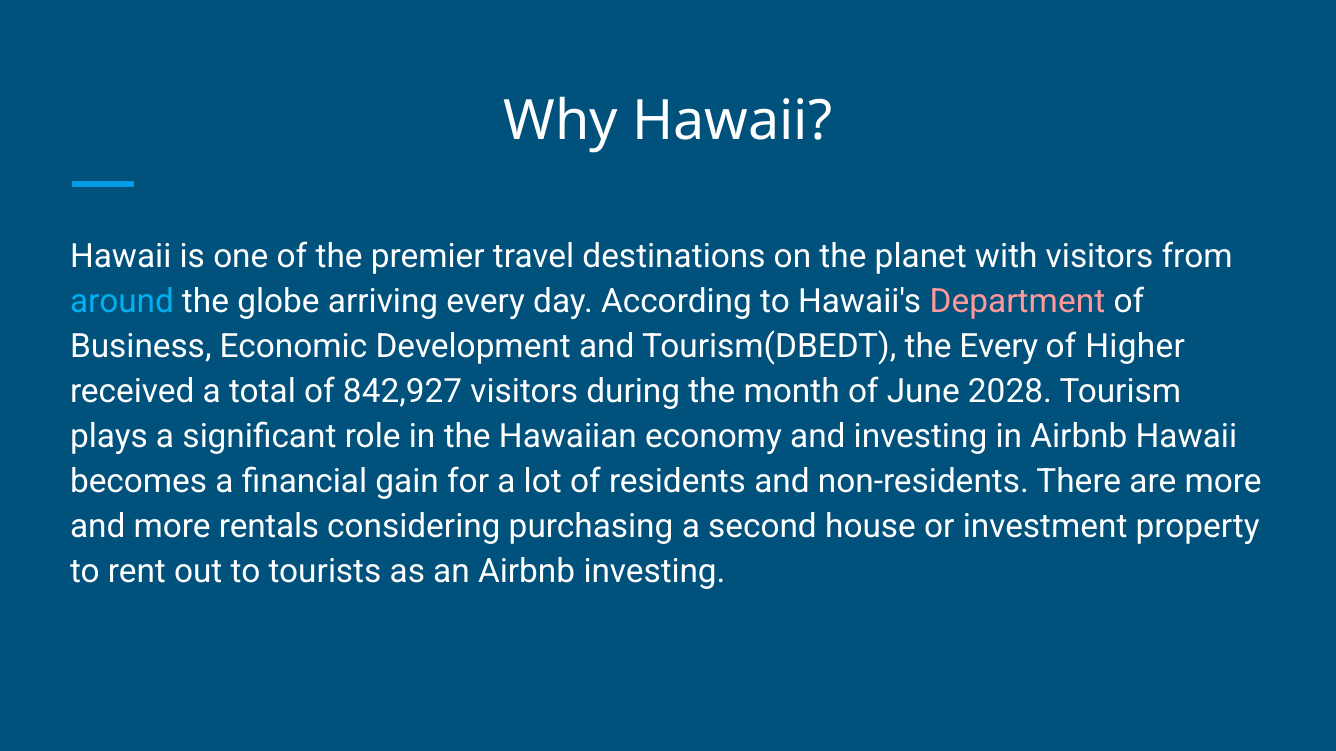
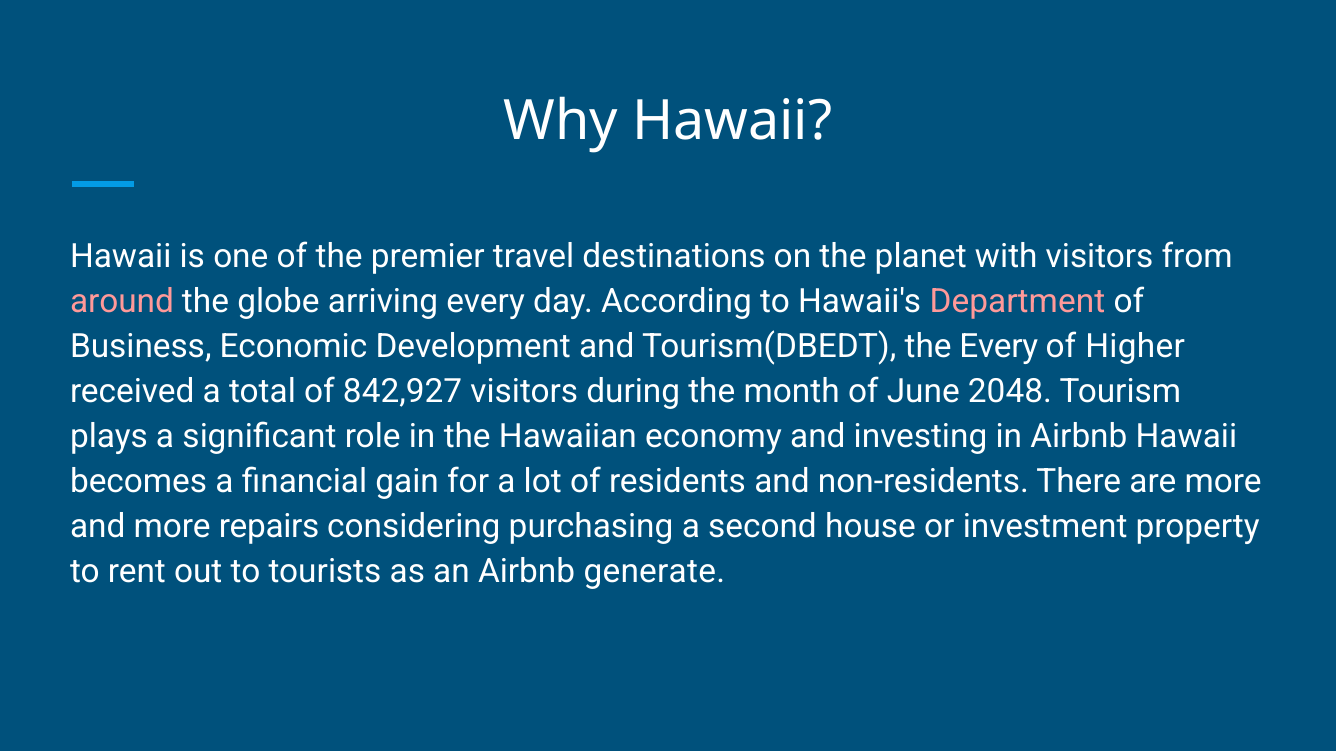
around colour: light blue -> pink
2028: 2028 -> 2048
rentals: rentals -> repairs
Airbnb investing: investing -> generate
